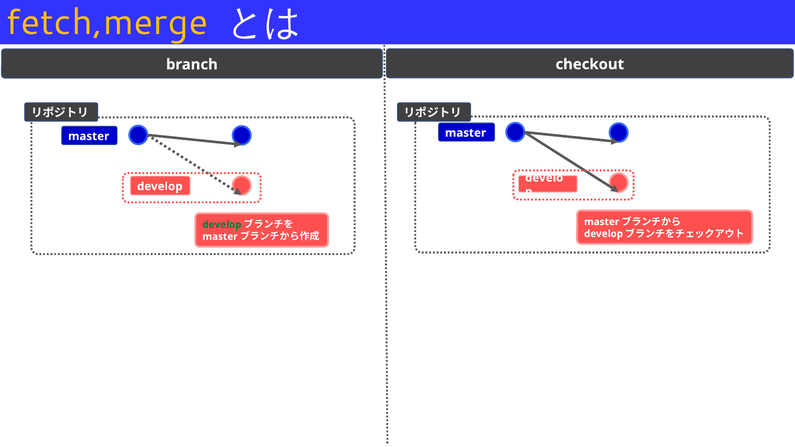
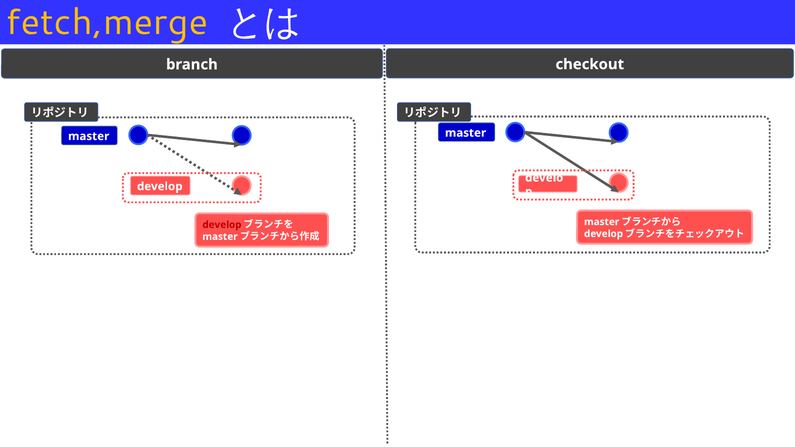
develop at (222, 225) colour: green -> red
